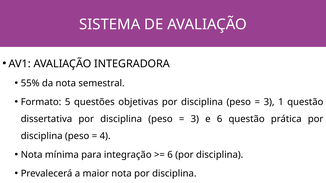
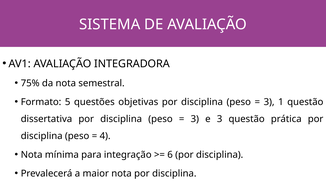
55%: 55% -> 75%
e 6: 6 -> 3
